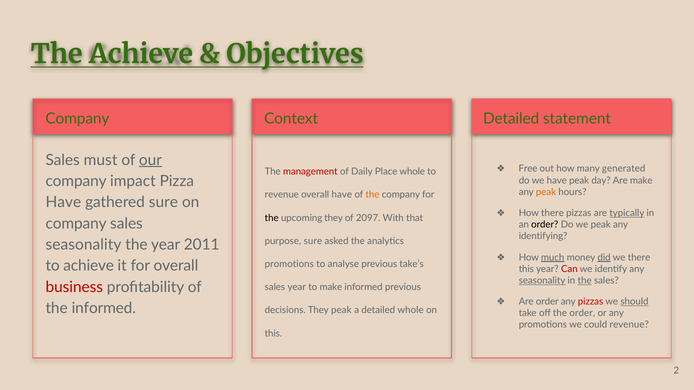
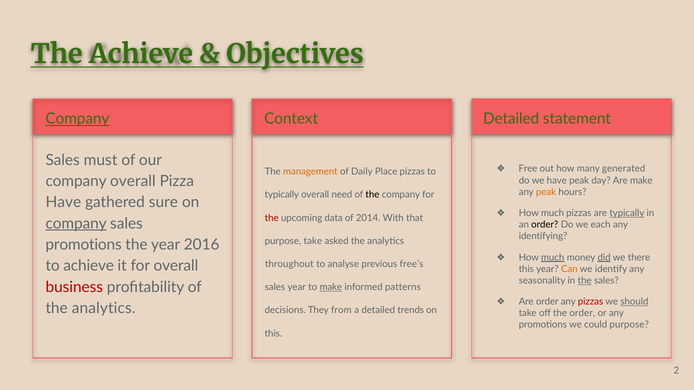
Company at (77, 119) underline: none -> present
our underline: present -> none
management colour: red -> orange
Place whole: whole -> pizzas
company impact: impact -> overall
revenue at (282, 195): revenue -> typically
overall have: have -> need
the at (372, 195) colour: orange -> black
there at (553, 213): there -> much
the at (272, 218) colour: black -> red
upcoming they: they -> data
2097: 2097 -> 2014
company at (76, 224) underline: none -> present
we peak: peak -> each
purpose sure: sure -> take
seasonality at (83, 245): seasonality -> promotions
2011: 2011 -> 2016
promotions at (289, 264): promotions -> throughout
take’s: take’s -> free’s
Can colour: red -> orange
seasonality at (542, 281) underline: present -> none
make at (331, 287) underline: none -> present
informed previous: previous -> patterns
informed at (104, 308): informed -> analytics
They peak: peak -> from
detailed whole: whole -> trends
could revenue: revenue -> purpose
